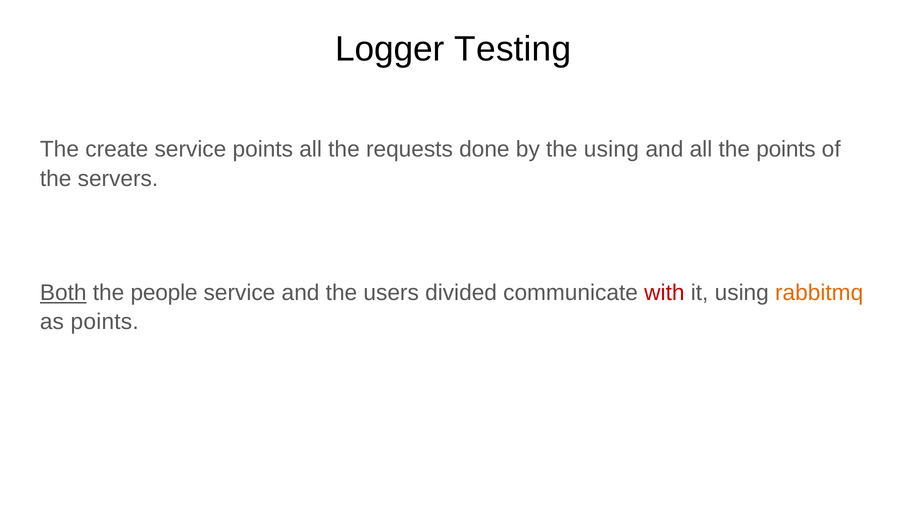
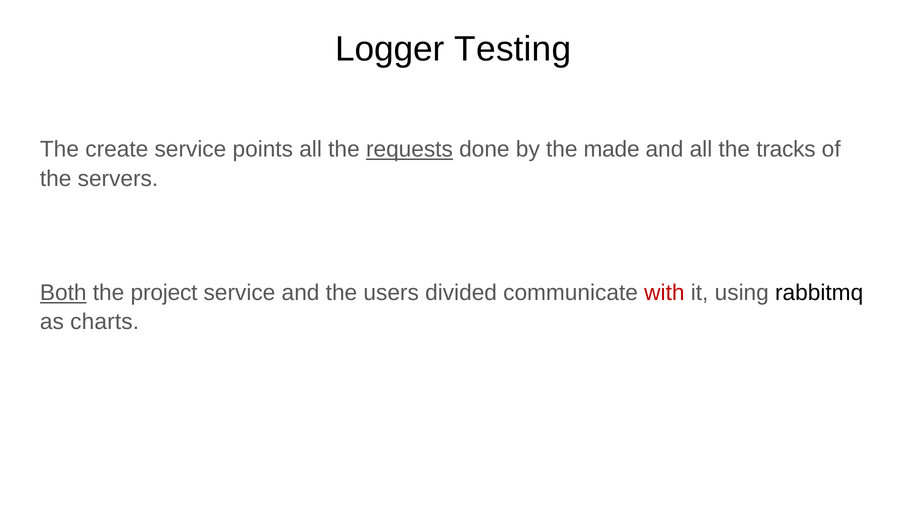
requests underline: none -> present
the using: using -> made
the points: points -> tracks
people: people -> project
rabbitmq colour: orange -> black
as points: points -> charts
